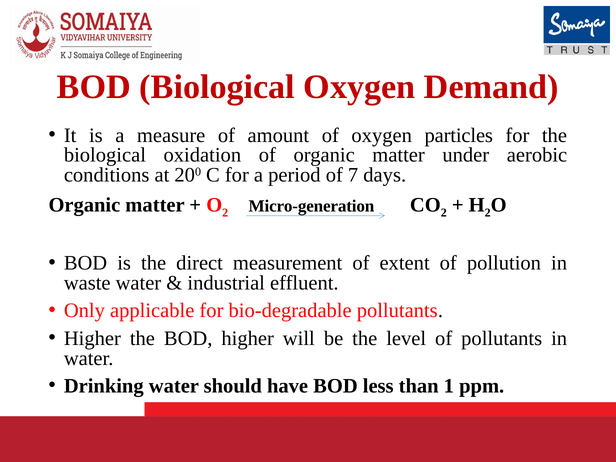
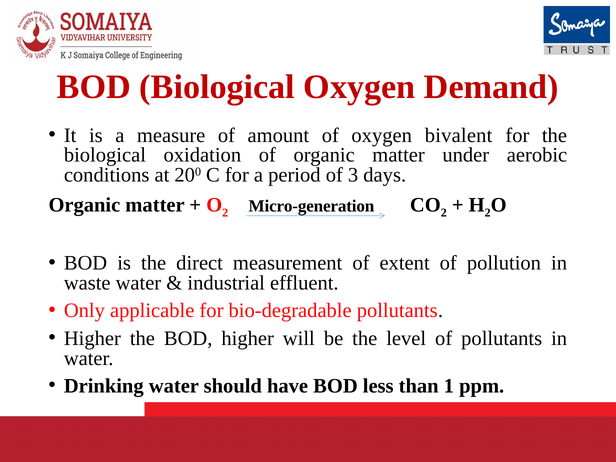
particles: particles -> bivalent
7: 7 -> 3
